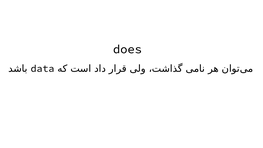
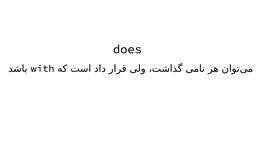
data: data -> with
